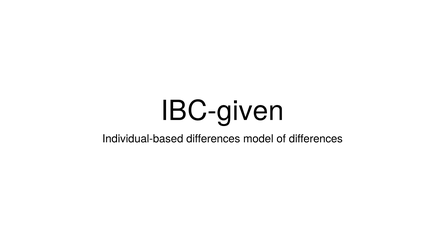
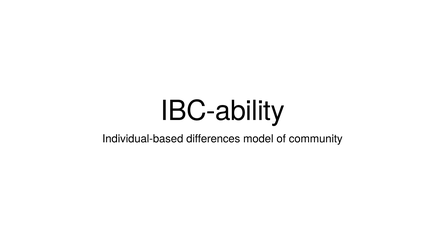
IBC-given: IBC-given -> IBC-ability
of differences: differences -> community
